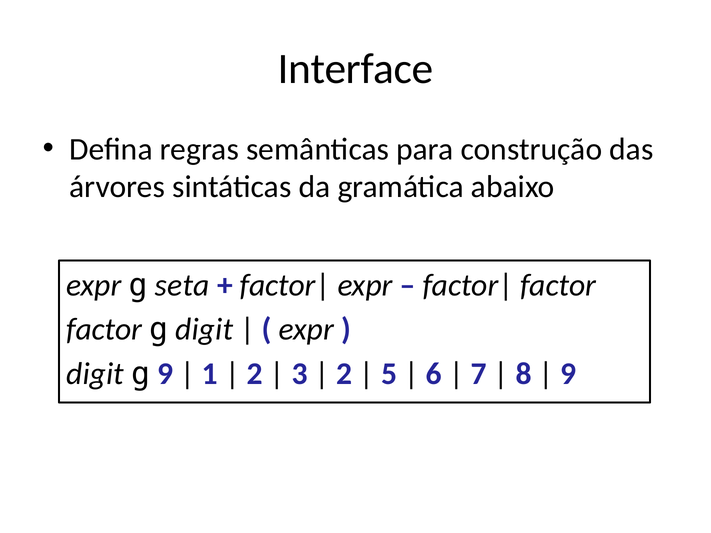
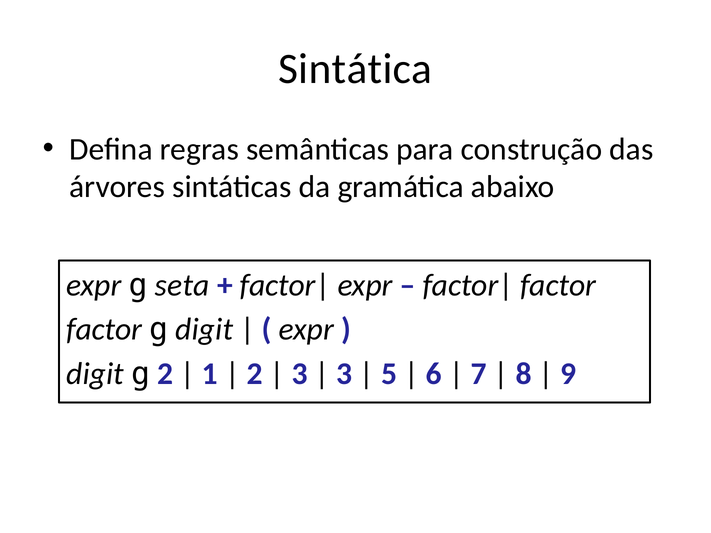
Interface: Interface -> Sintática
g 9: 9 -> 2
2 at (344, 374): 2 -> 3
